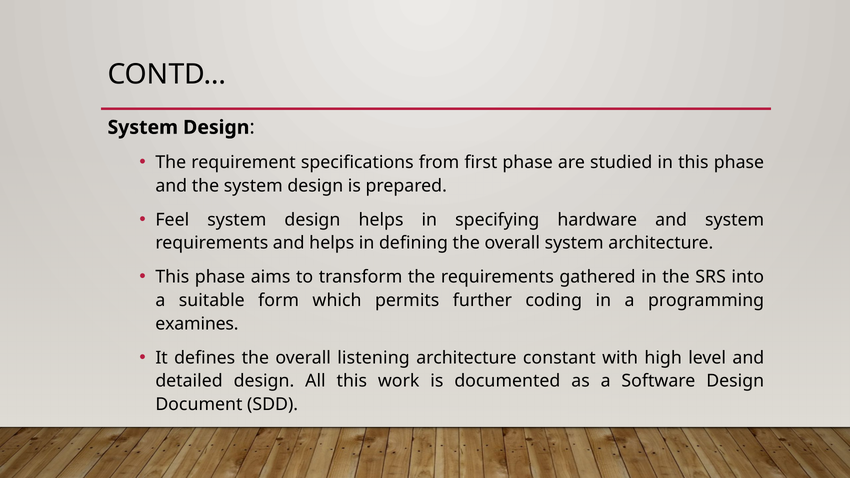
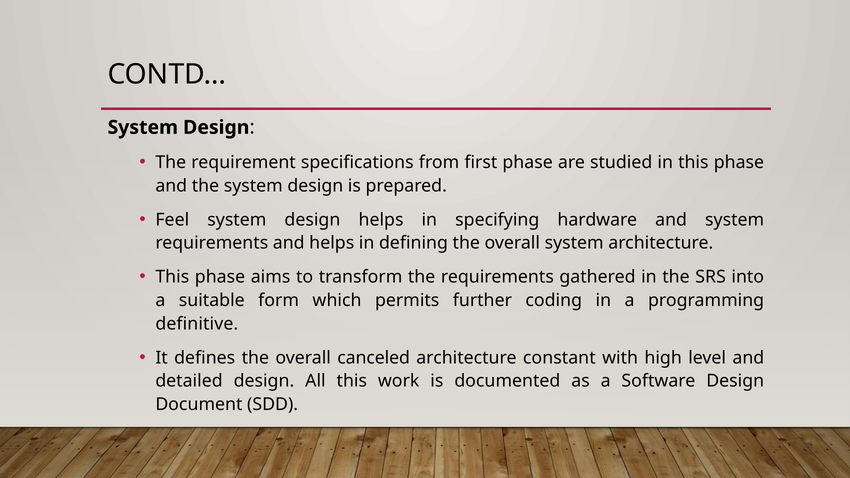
examines: examines -> definitive
listening: listening -> canceled
